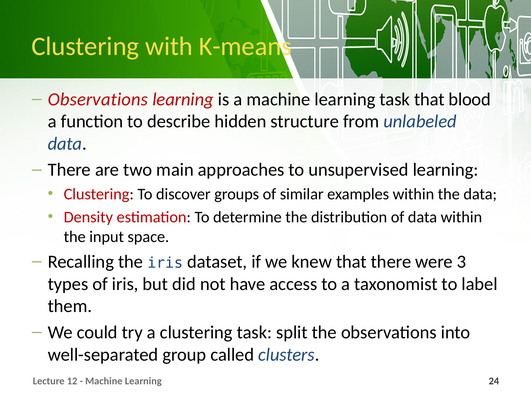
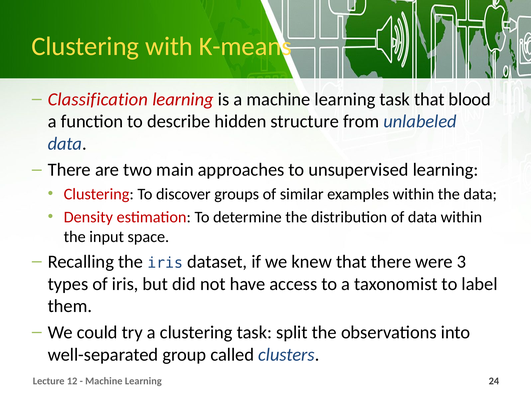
Observations at (98, 99): Observations -> Classification
